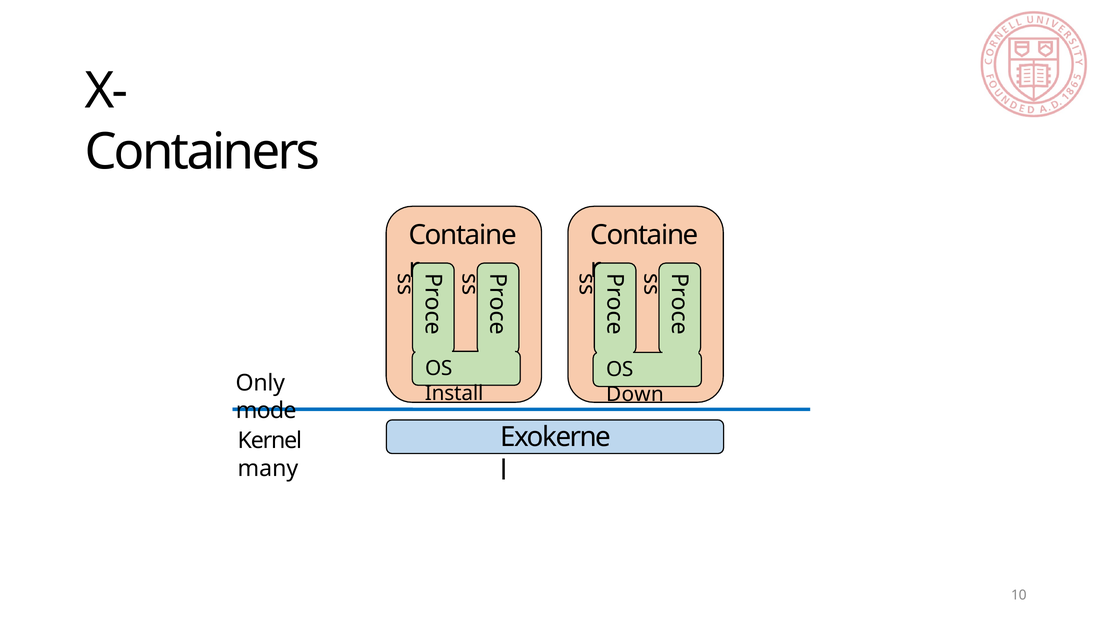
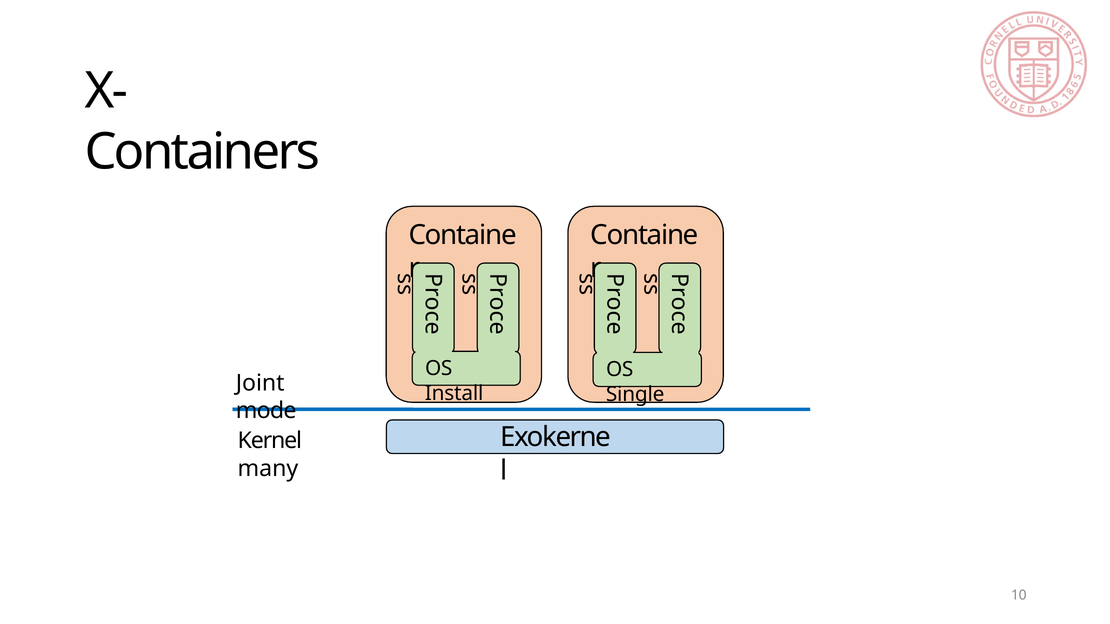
Only: Only -> Joint
Down: Down -> Single
